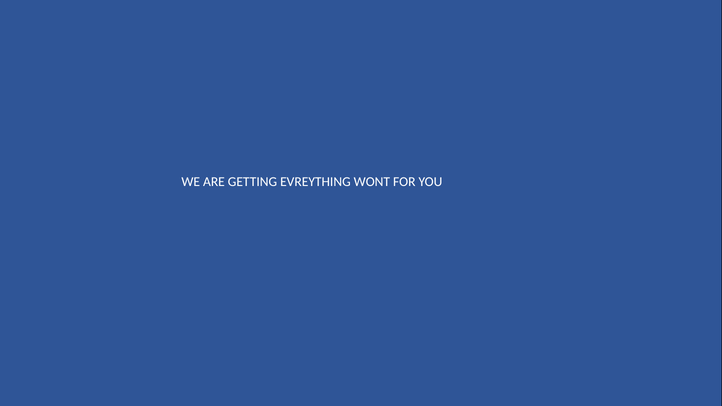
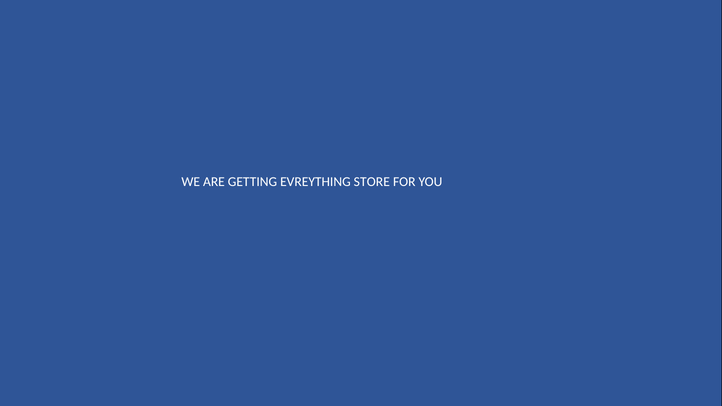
WONT: WONT -> STORE
